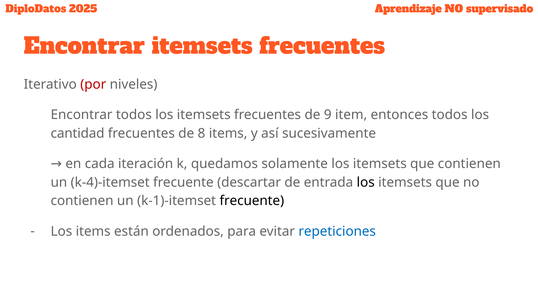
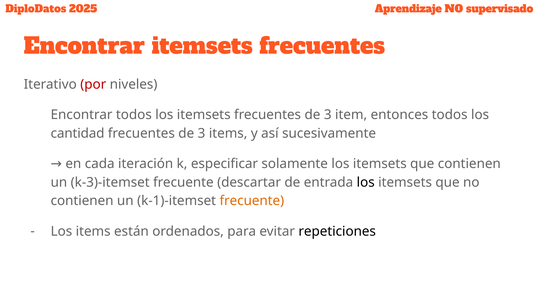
itemsets frecuentes de 9: 9 -> 3
8 at (201, 134): 8 -> 3
quedamos: quedamos -> especificar
k-4)-itemset: k-4)-itemset -> k-3)-itemset
frecuente at (252, 201) colour: black -> orange
repeticiones colour: blue -> black
